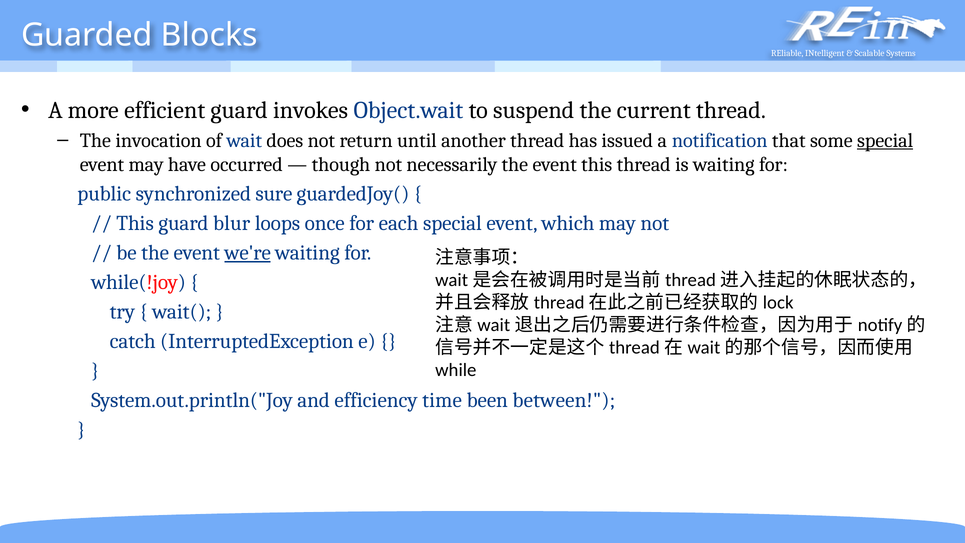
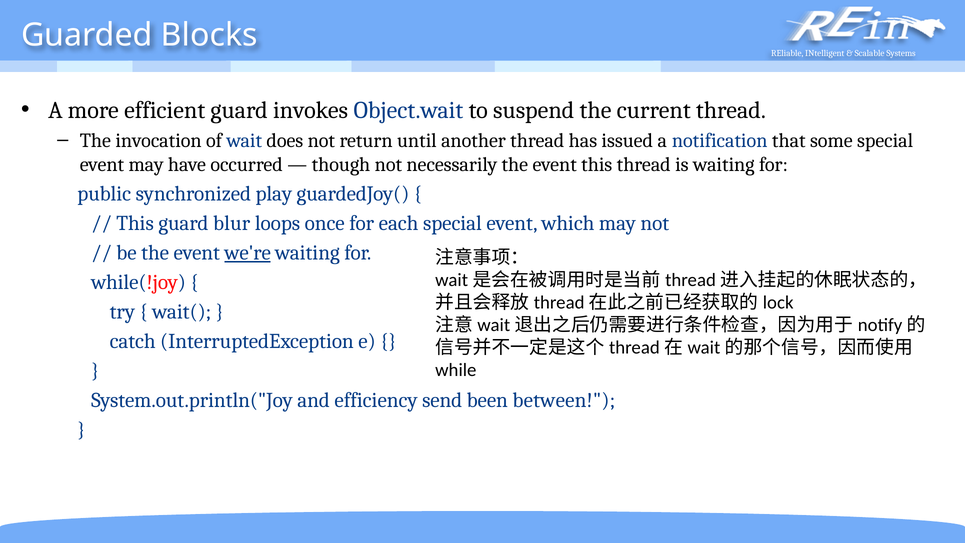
special at (885, 140) underline: present -> none
sure: sure -> play
time: time -> send
